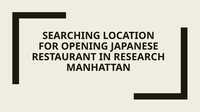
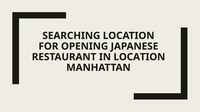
IN RESEARCH: RESEARCH -> LOCATION
